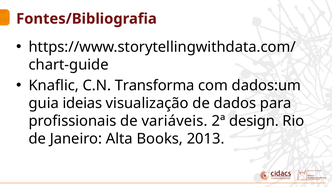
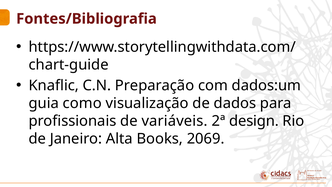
Transforma: Transforma -> Preparação
ideias: ideias -> como
2013: 2013 -> 2069
